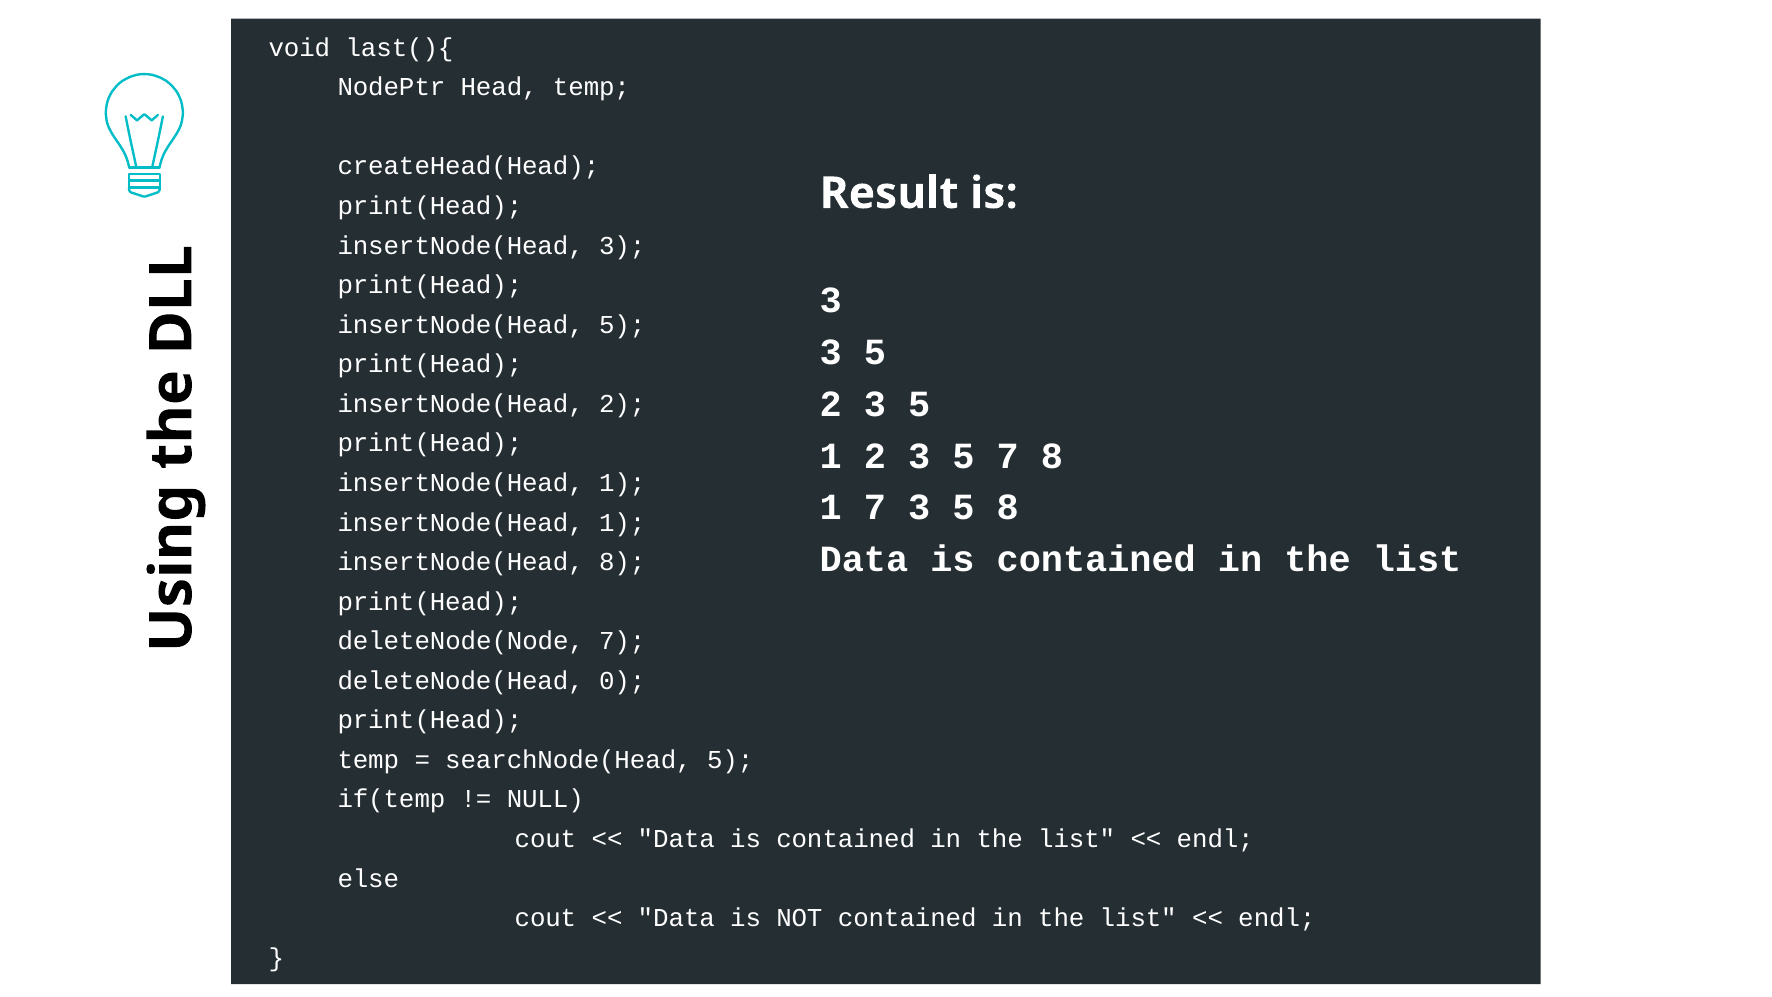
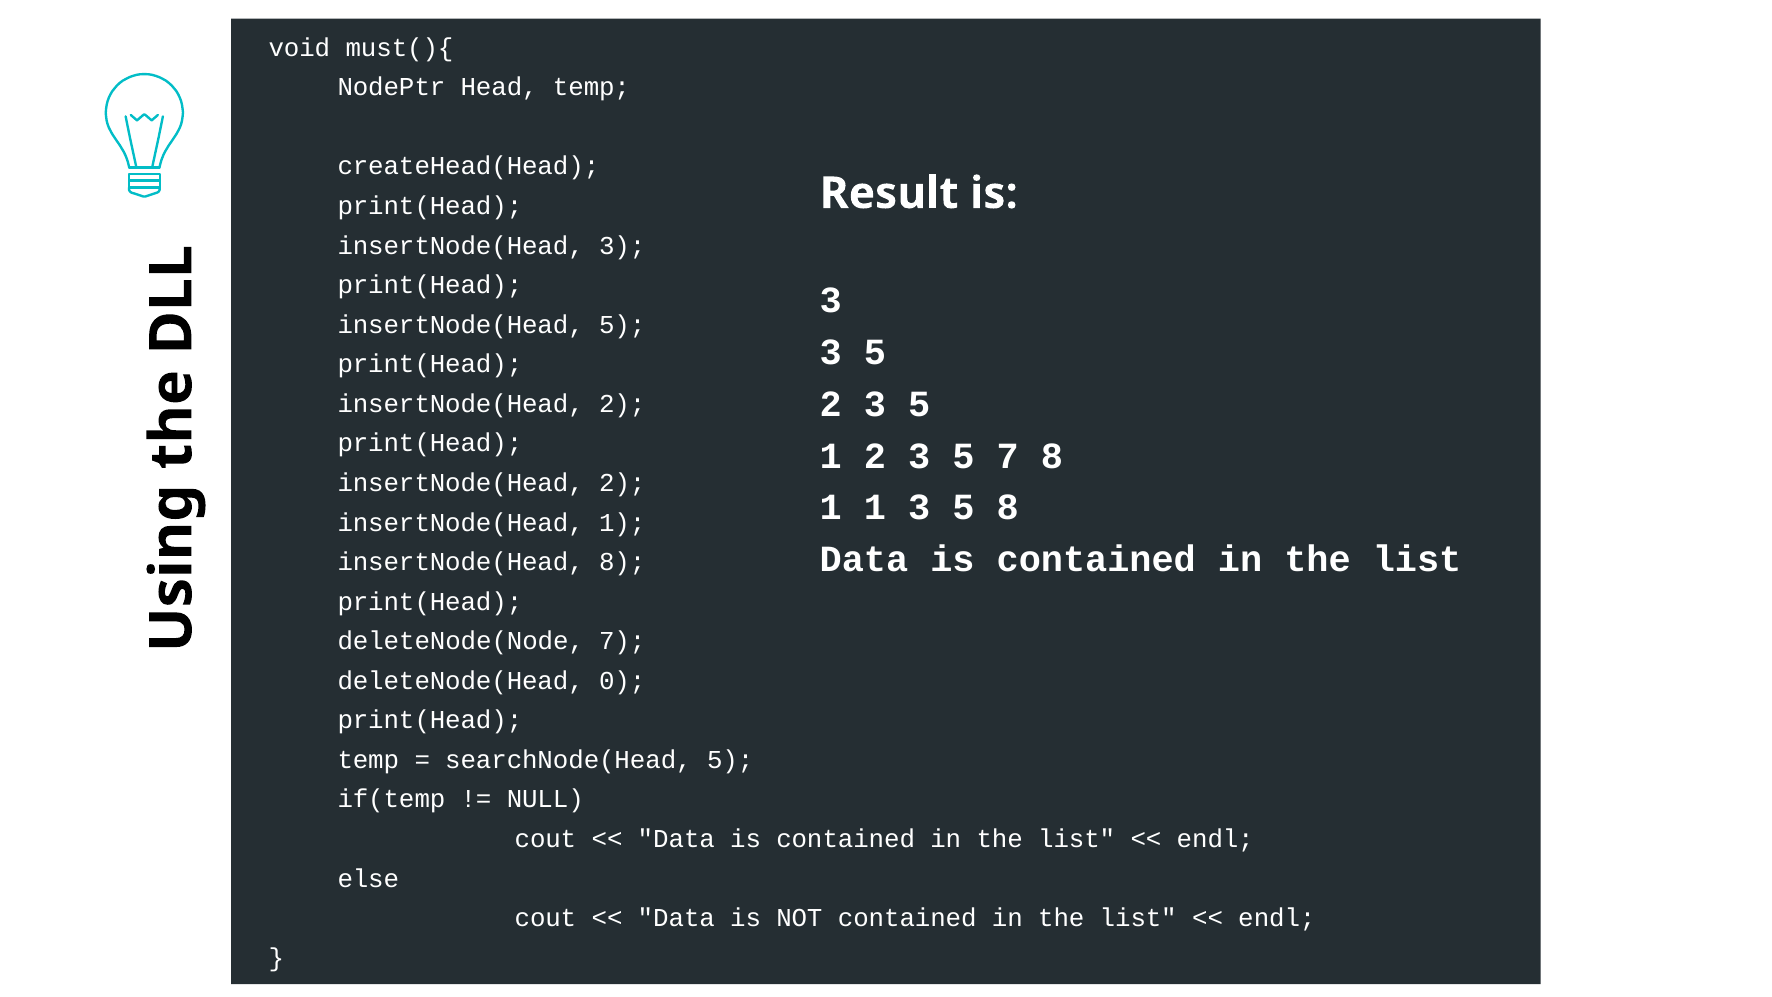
last(){: last(){ -> must(){
1 at (622, 483): 1 -> 2
1 7: 7 -> 1
